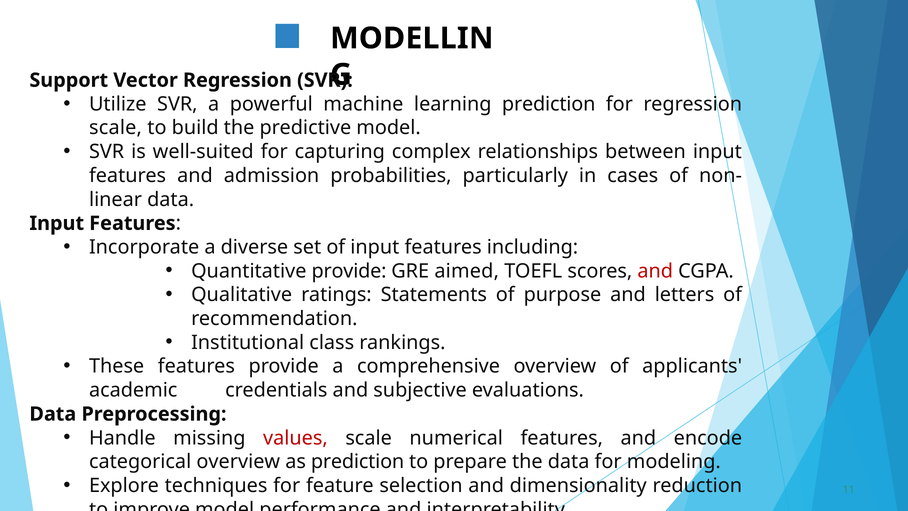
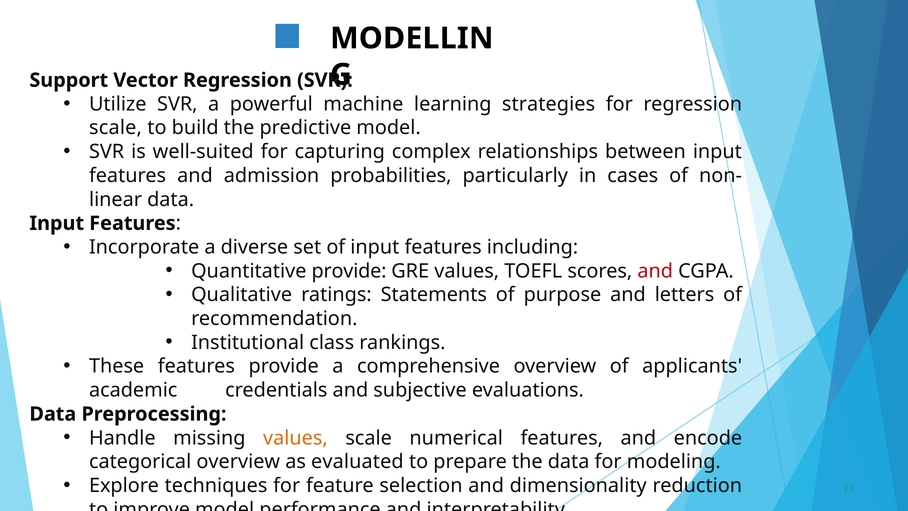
learning prediction: prediction -> strategies
GRE aimed: aimed -> values
values at (295, 438) colour: red -> orange
as prediction: prediction -> evaluated
